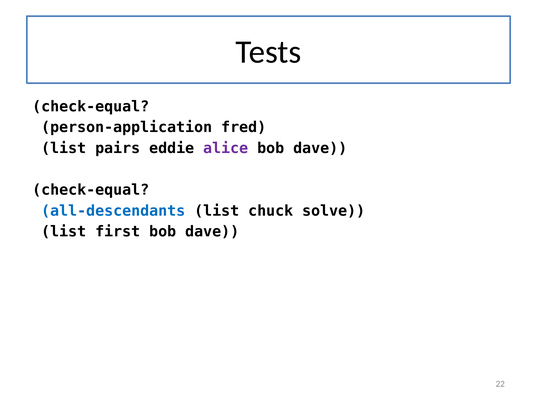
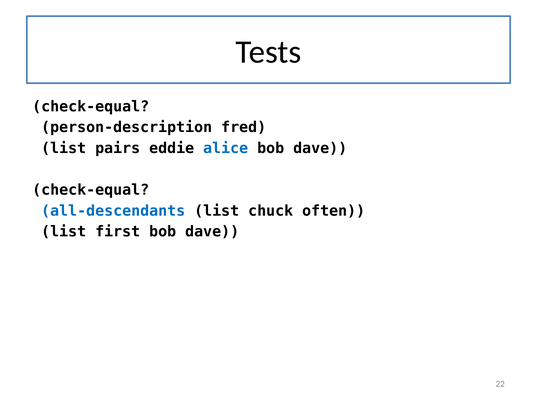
person-application: person-application -> person-description
alice colour: purple -> blue
solve: solve -> often
